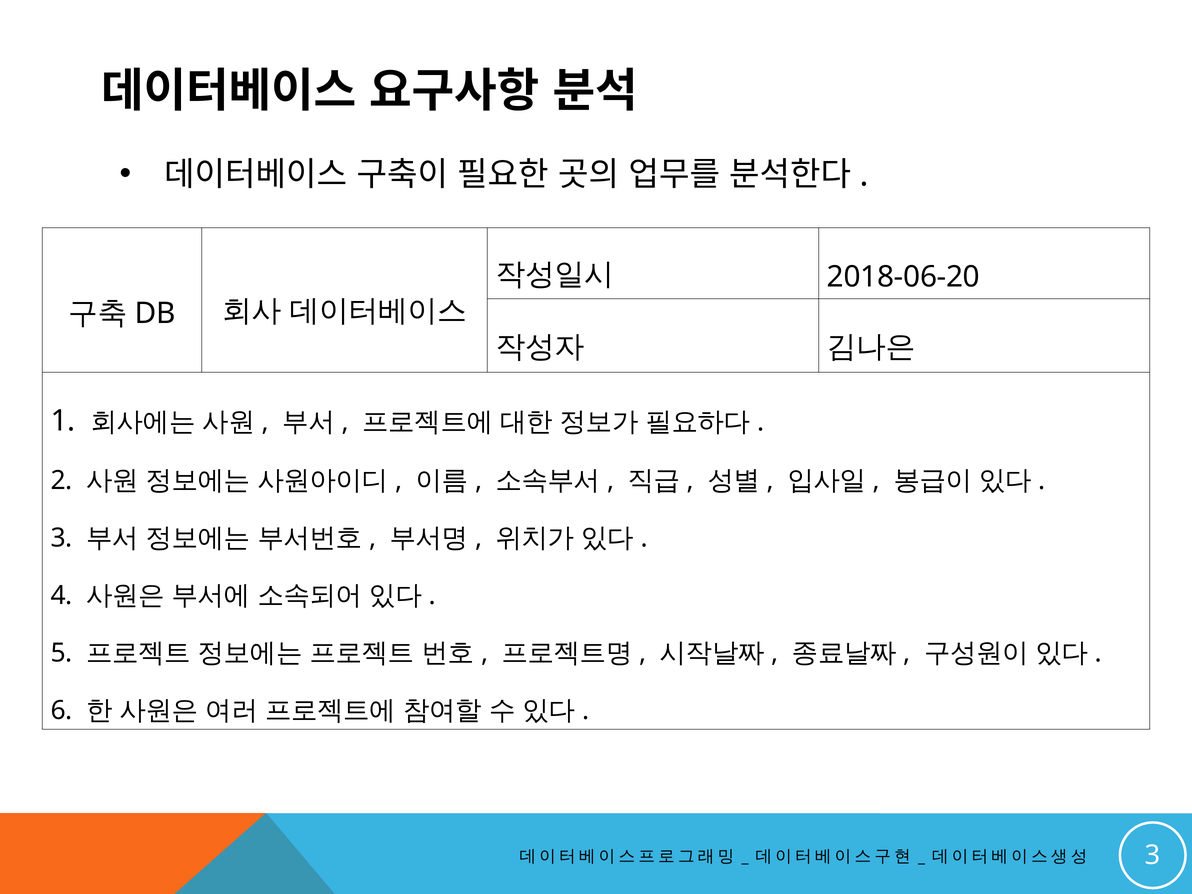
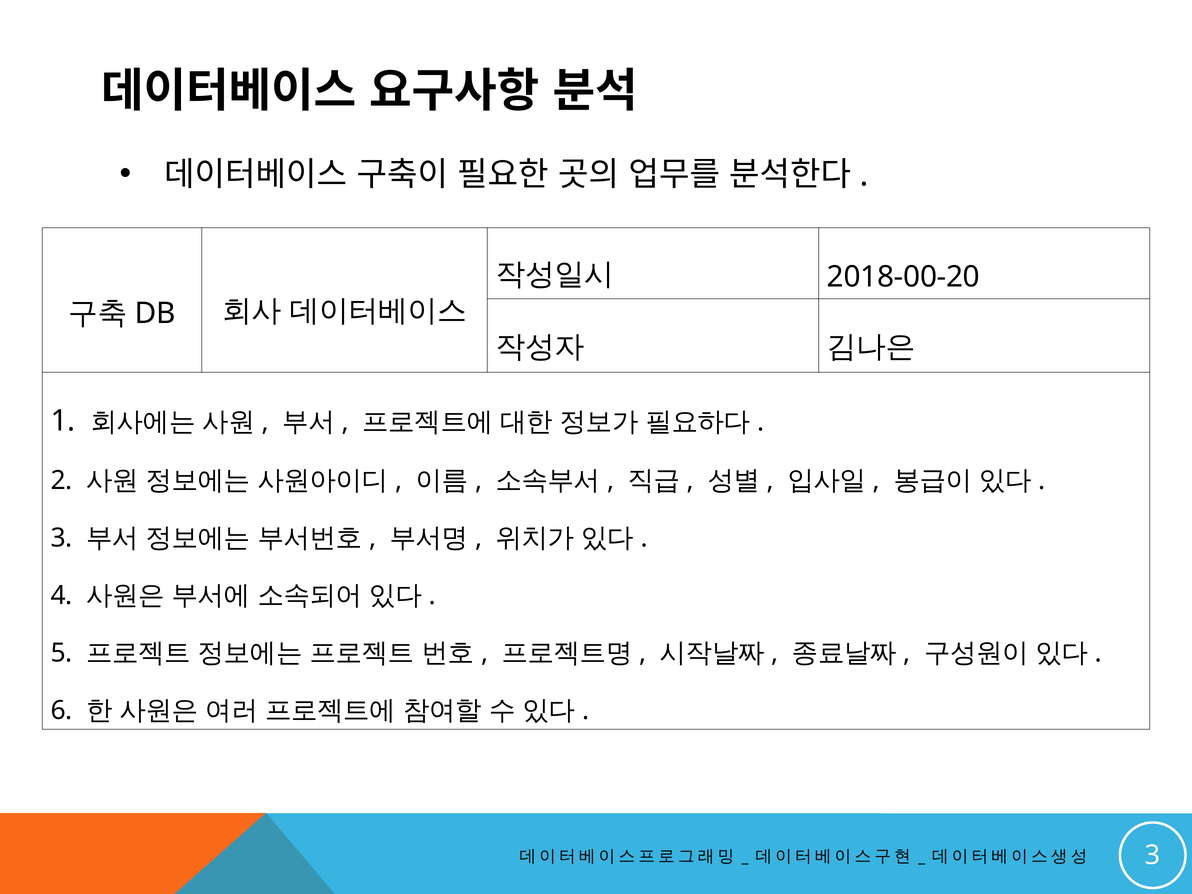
2018-06-20: 2018-06-20 -> 2018-00-20
